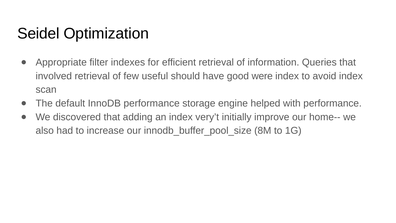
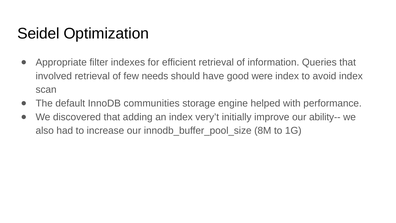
useful: useful -> needs
InnoDB performance: performance -> communities
home--: home-- -> ability--
